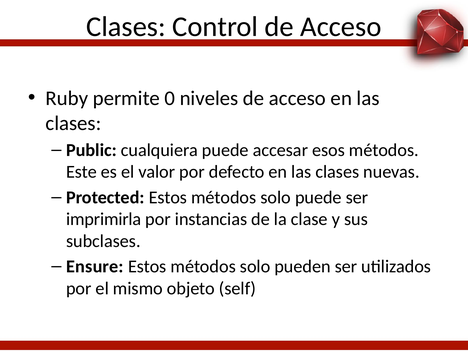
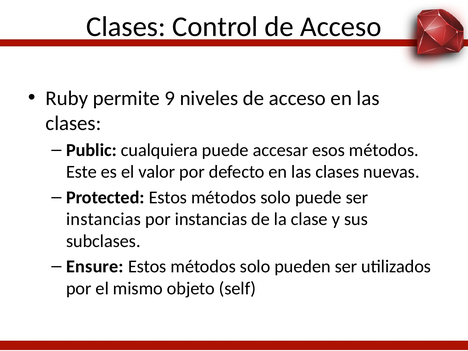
0: 0 -> 9
imprimirla at (104, 219): imprimirla -> instancias
